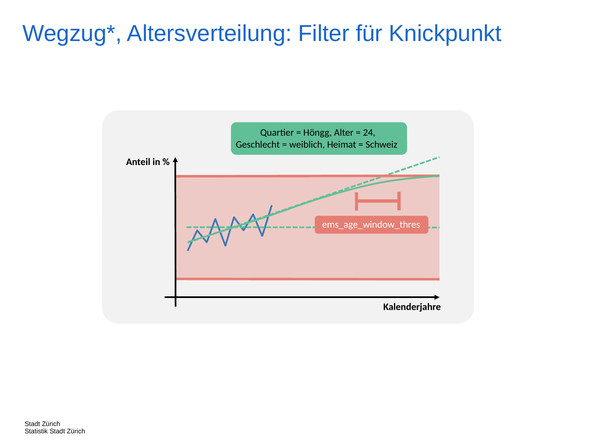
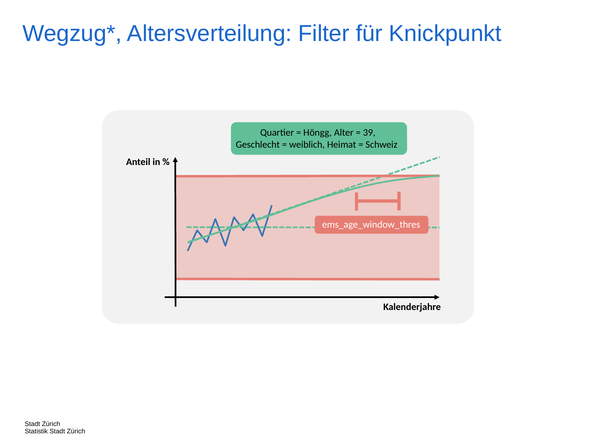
24: 24 -> 39
